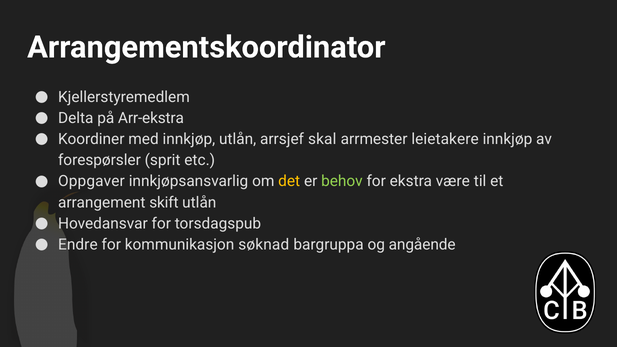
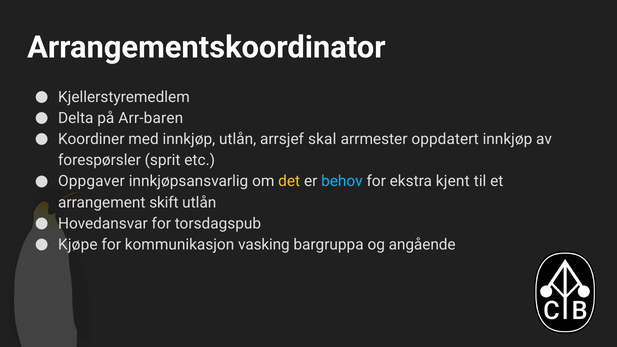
Arr-ekstra: Arr-ekstra -> Arr-baren
leietakere: leietakere -> oppdatert
behov colour: light green -> light blue
være: være -> kjent
Endre: Endre -> Kjøpe
søknad: søknad -> vasking
